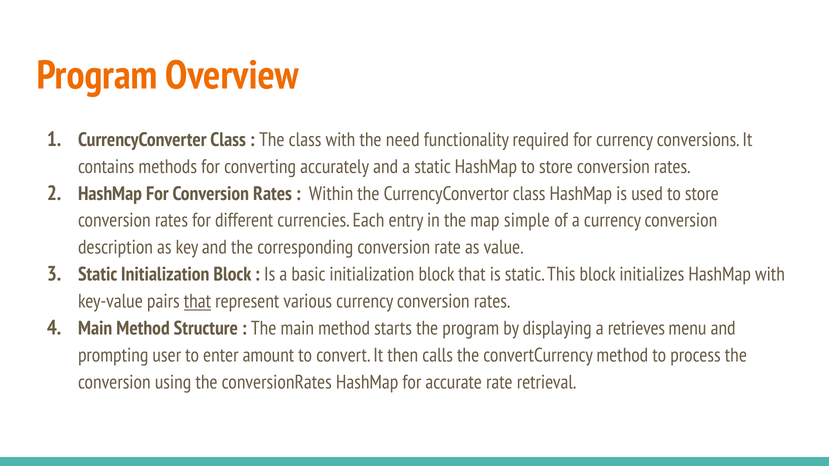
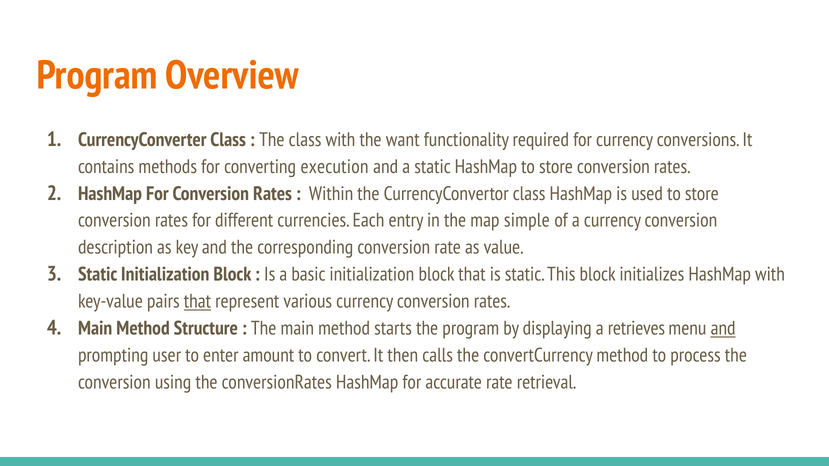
need: need -> want
accurately: accurately -> execution
and at (723, 329) underline: none -> present
